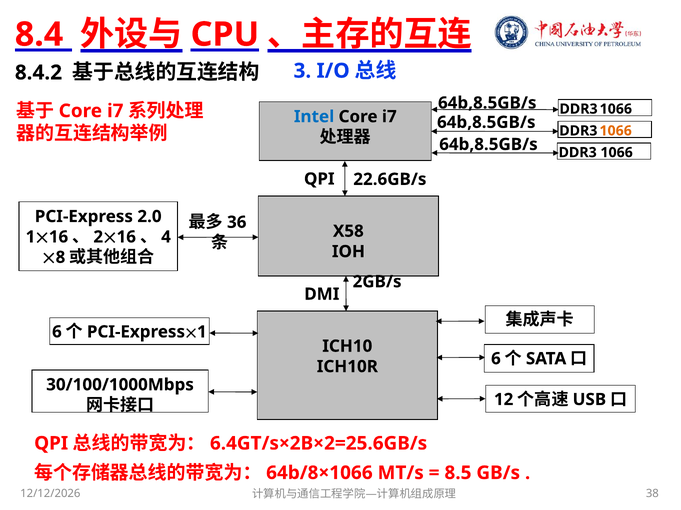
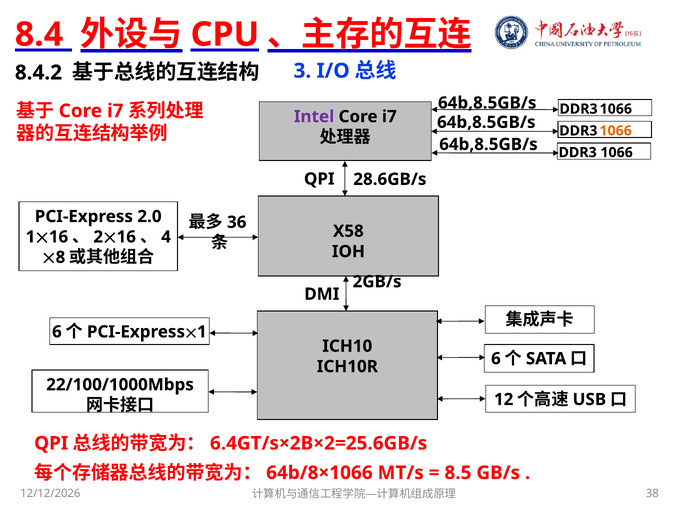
Intel colour: blue -> purple
22.6GB/s: 22.6GB/s -> 28.6GB/s
30/100/1000Mbps: 30/100/1000Mbps -> 22/100/1000Mbps
